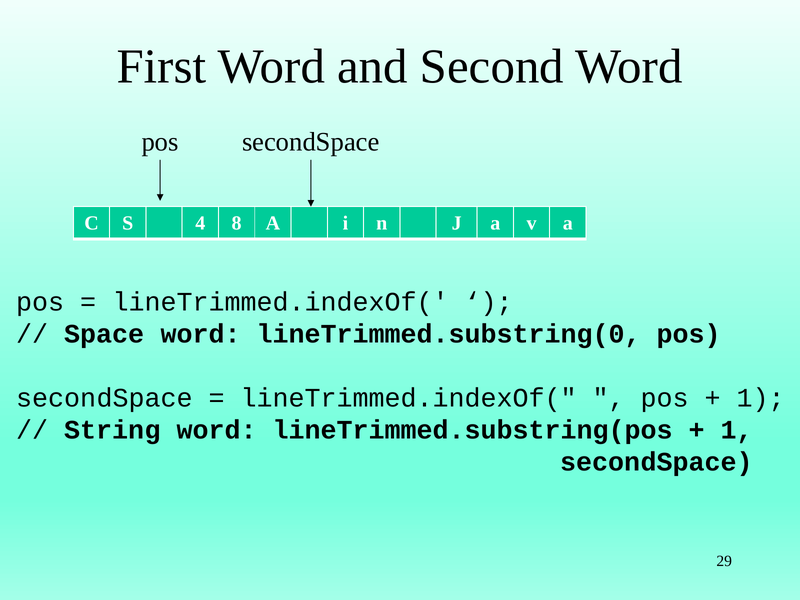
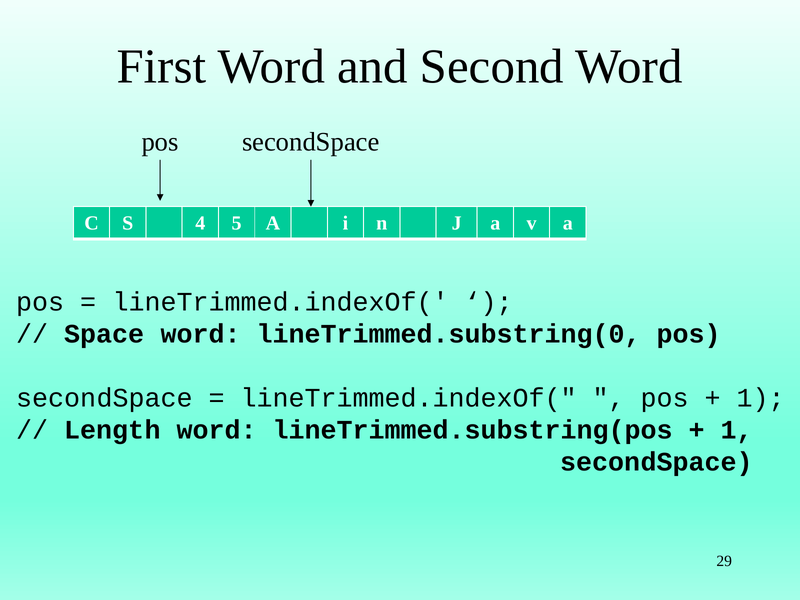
8: 8 -> 5
String: String -> Length
